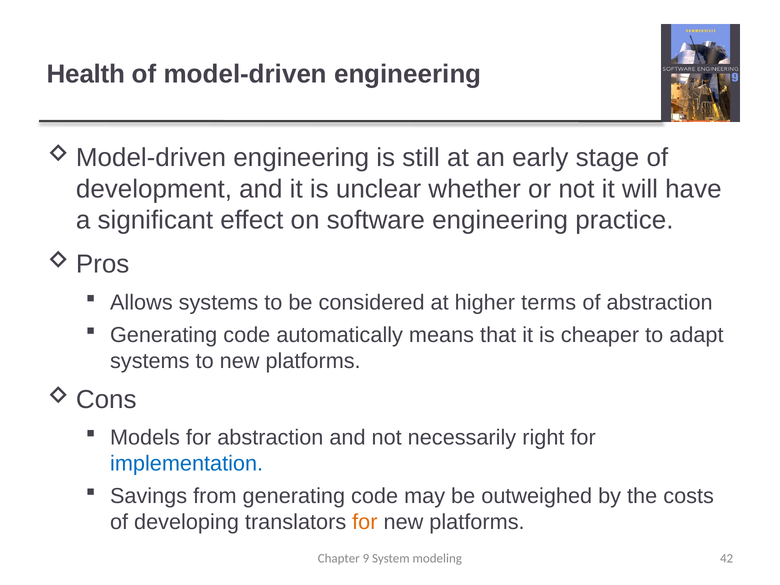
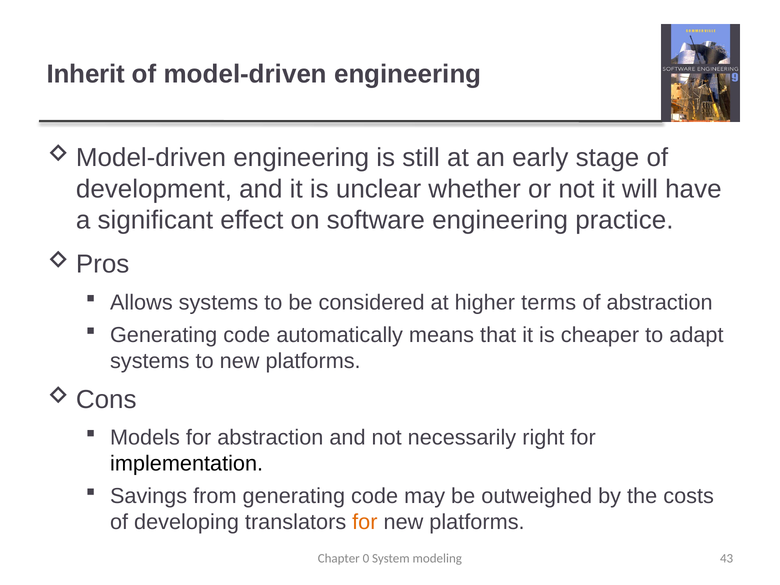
Health: Health -> Inherit
implementation colour: blue -> black
9: 9 -> 0
42: 42 -> 43
